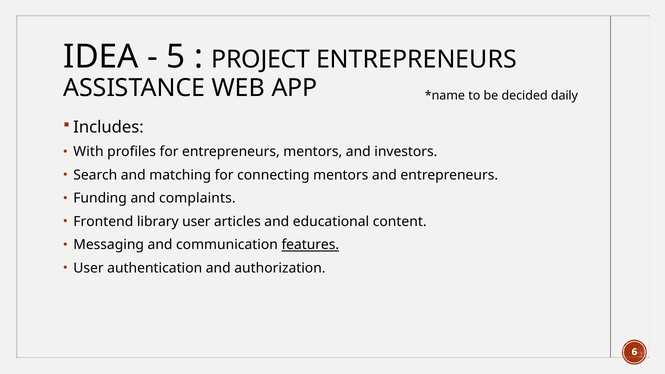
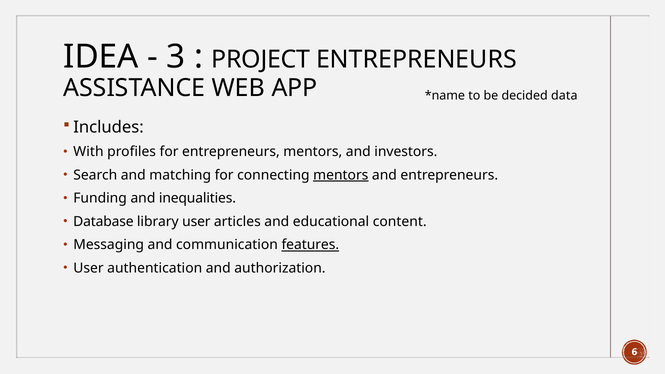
5: 5 -> 3
daily: daily -> data
mentors at (341, 175) underline: none -> present
complaints: complaints -> inequalities
Frontend: Frontend -> Database
